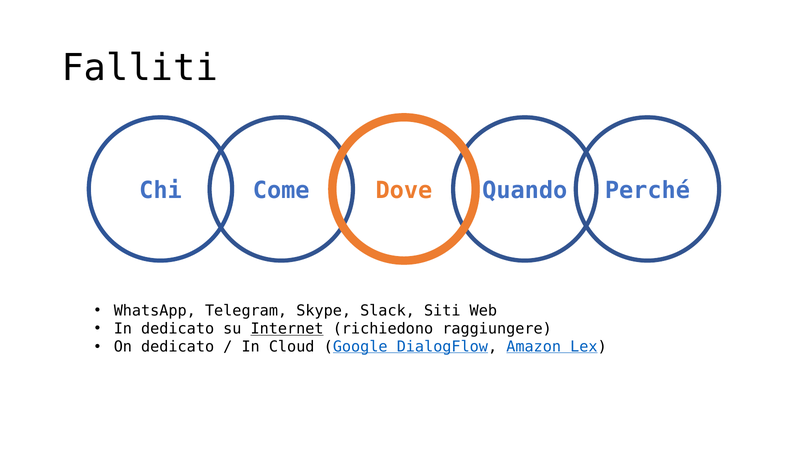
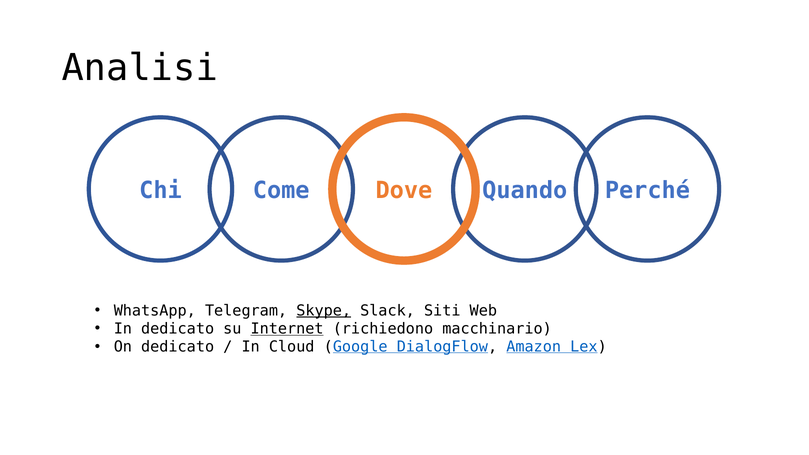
Falliti: Falliti -> Analisi
Skype underline: none -> present
raggiungere: raggiungere -> macchinario
